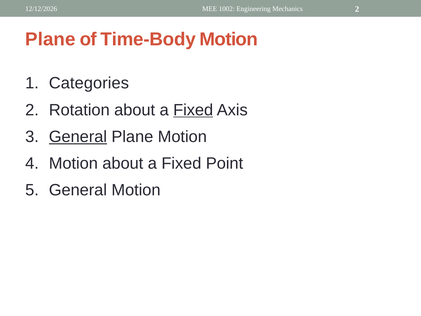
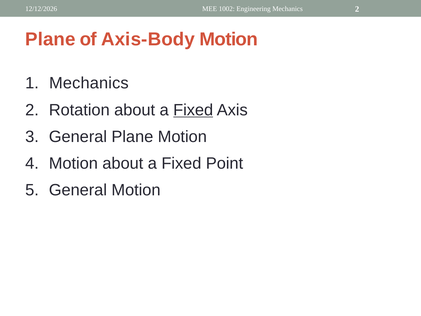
Time-Body: Time-Body -> Axis-Body
Categories at (89, 83): Categories -> Mechanics
General at (78, 137) underline: present -> none
